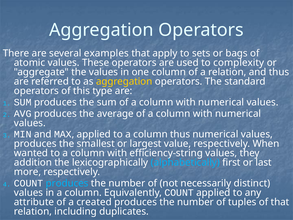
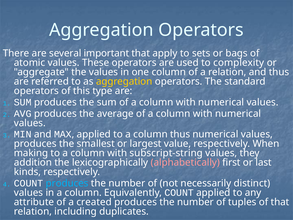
examples: examples -> important
wanted: wanted -> making
efficiency-string: efficiency-string -> subscript-string
alphabetically colour: light blue -> pink
more: more -> kinds
